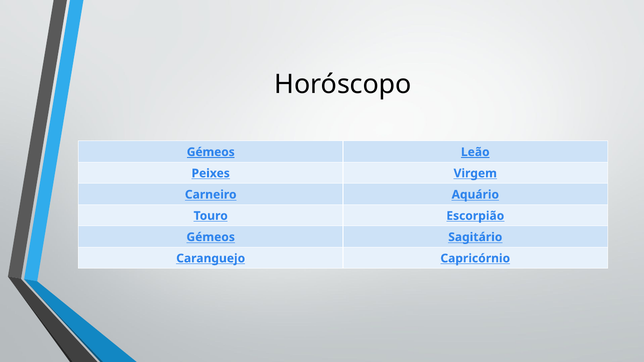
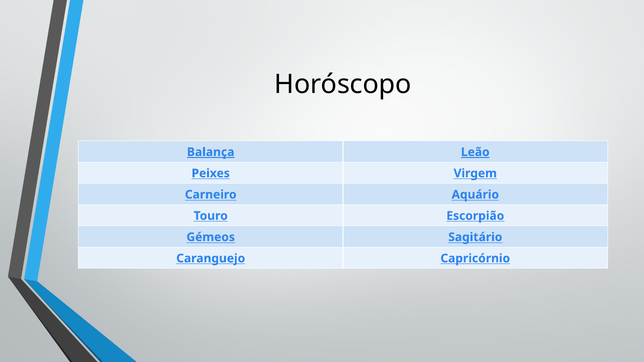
Gémeos at (211, 152): Gémeos -> Balança
